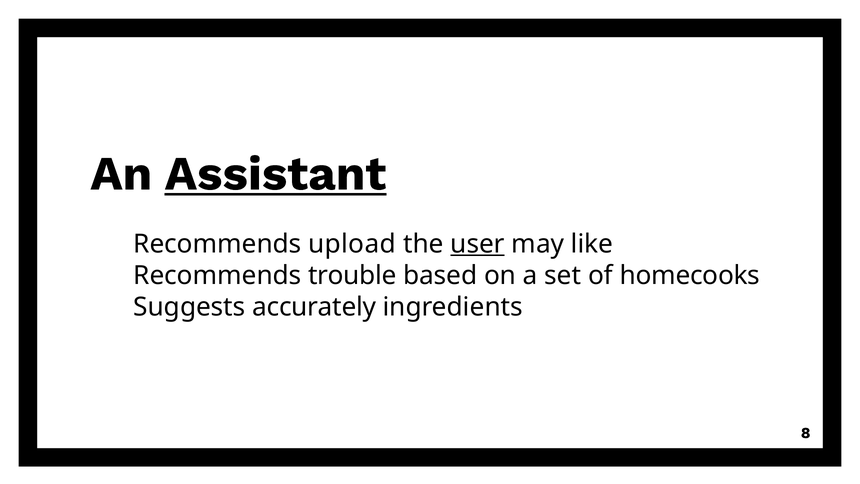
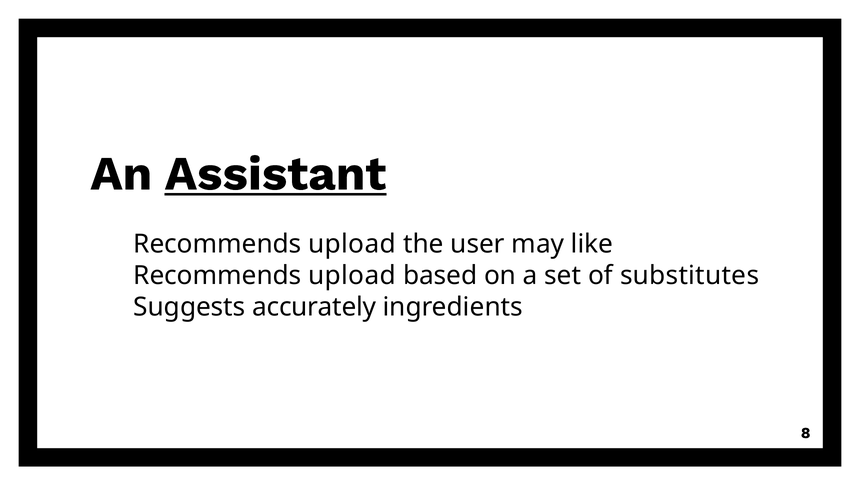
user underline: present -> none
trouble at (352, 275): trouble -> upload
homecooks: homecooks -> substitutes
